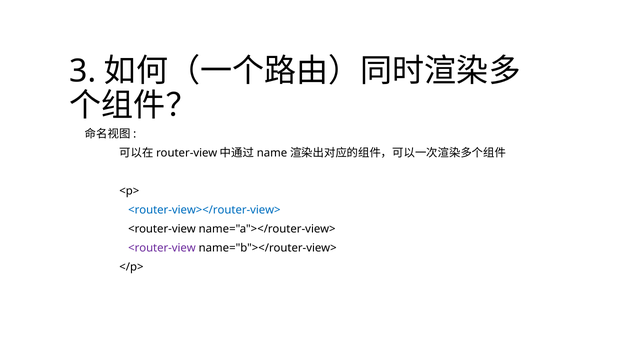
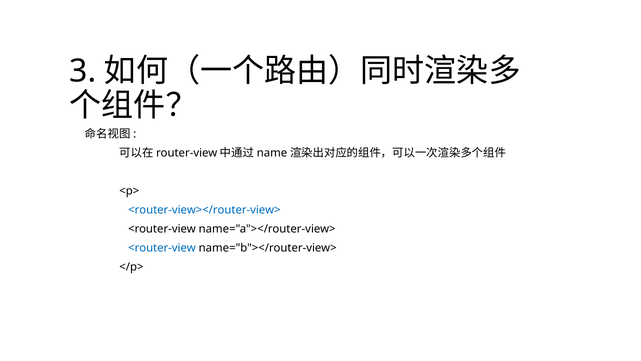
<router-view at (162, 248) colour: purple -> blue
